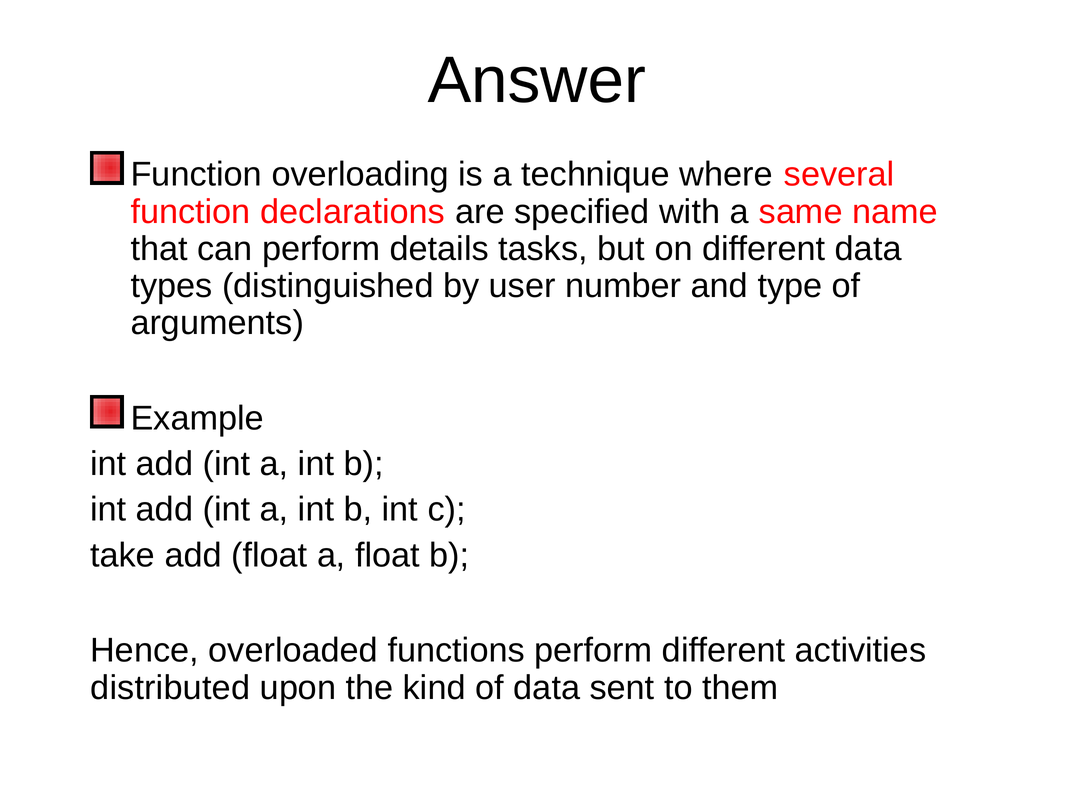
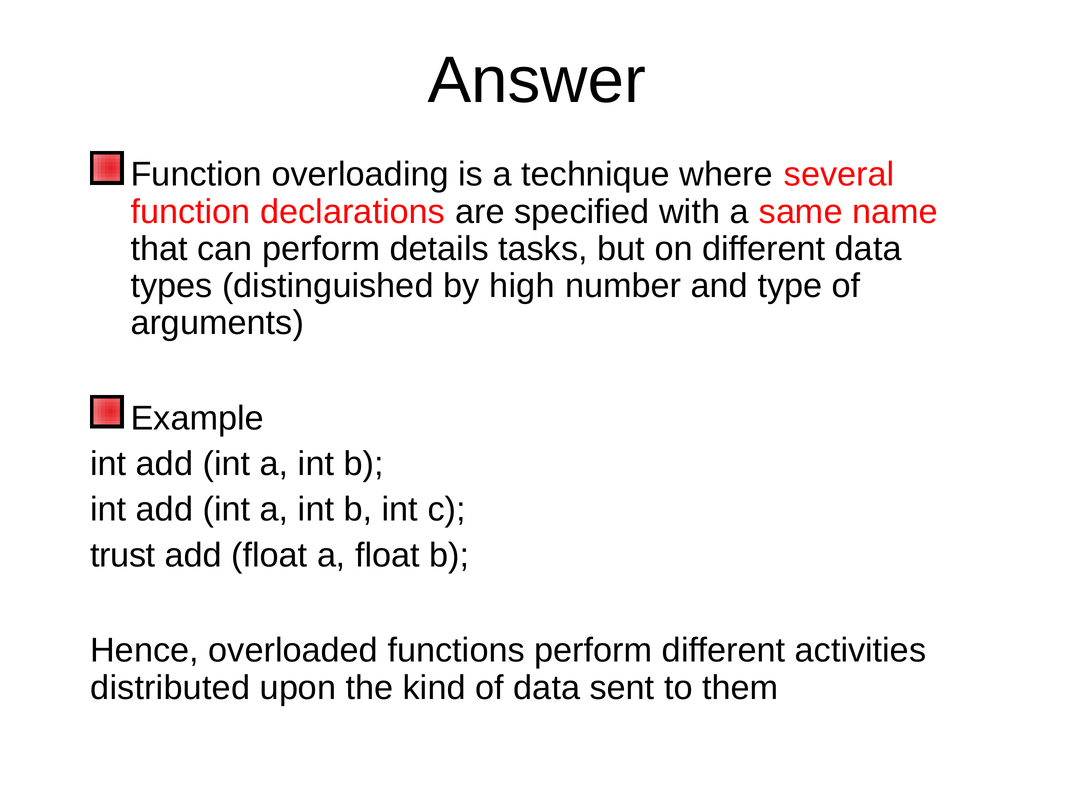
user: user -> high
take: take -> trust
